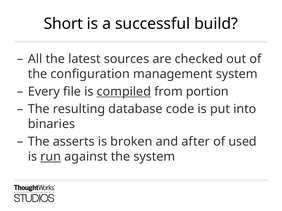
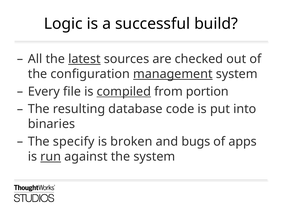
Short: Short -> Logic
latest underline: none -> present
management underline: none -> present
asserts: asserts -> specify
after: after -> bugs
used: used -> apps
